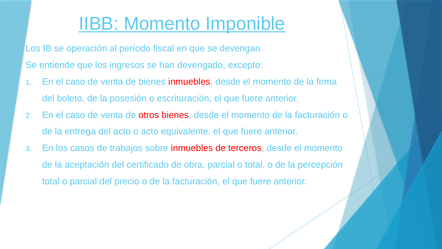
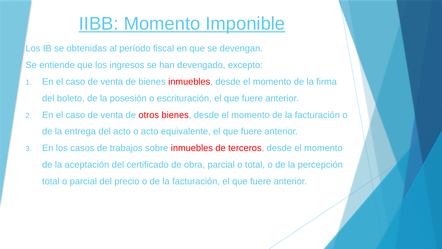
operación: operación -> obtenidas
